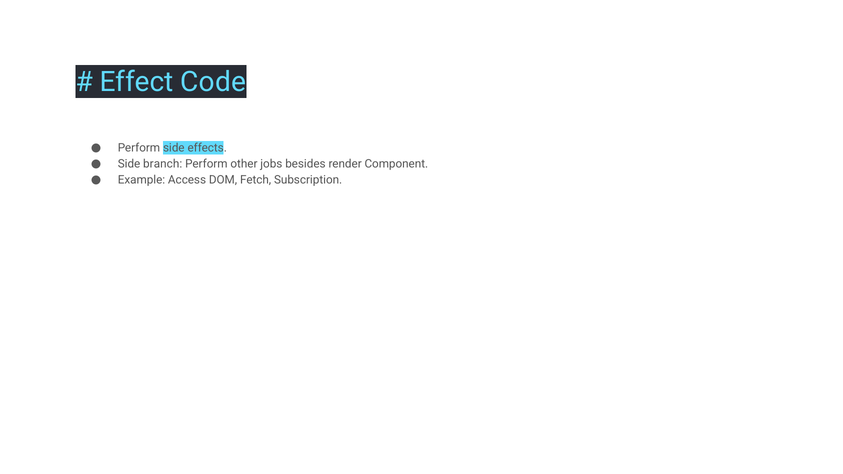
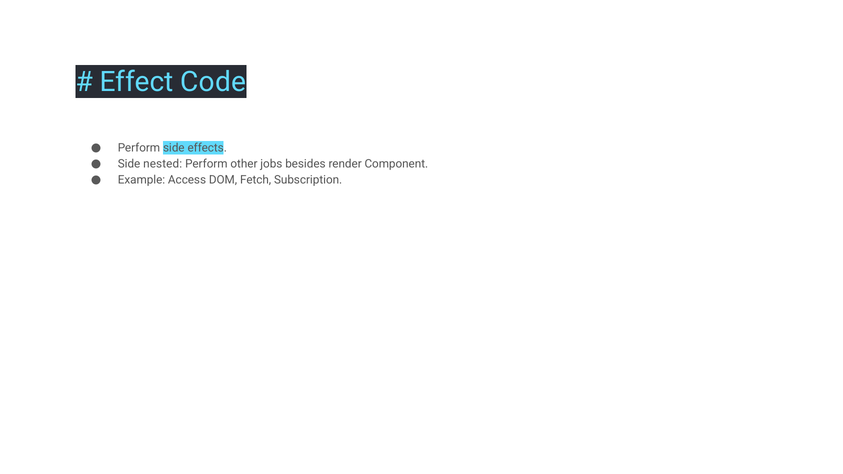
branch: branch -> nested
